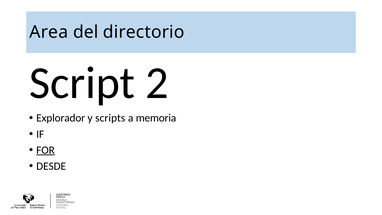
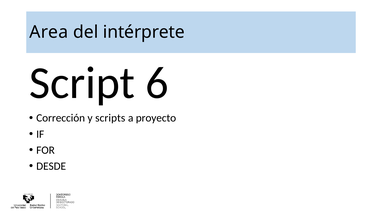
directorio: directorio -> intérprete
2: 2 -> 6
Explorador: Explorador -> Corrección
memoria: memoria -> proyecto
FOR underline: present -> none
